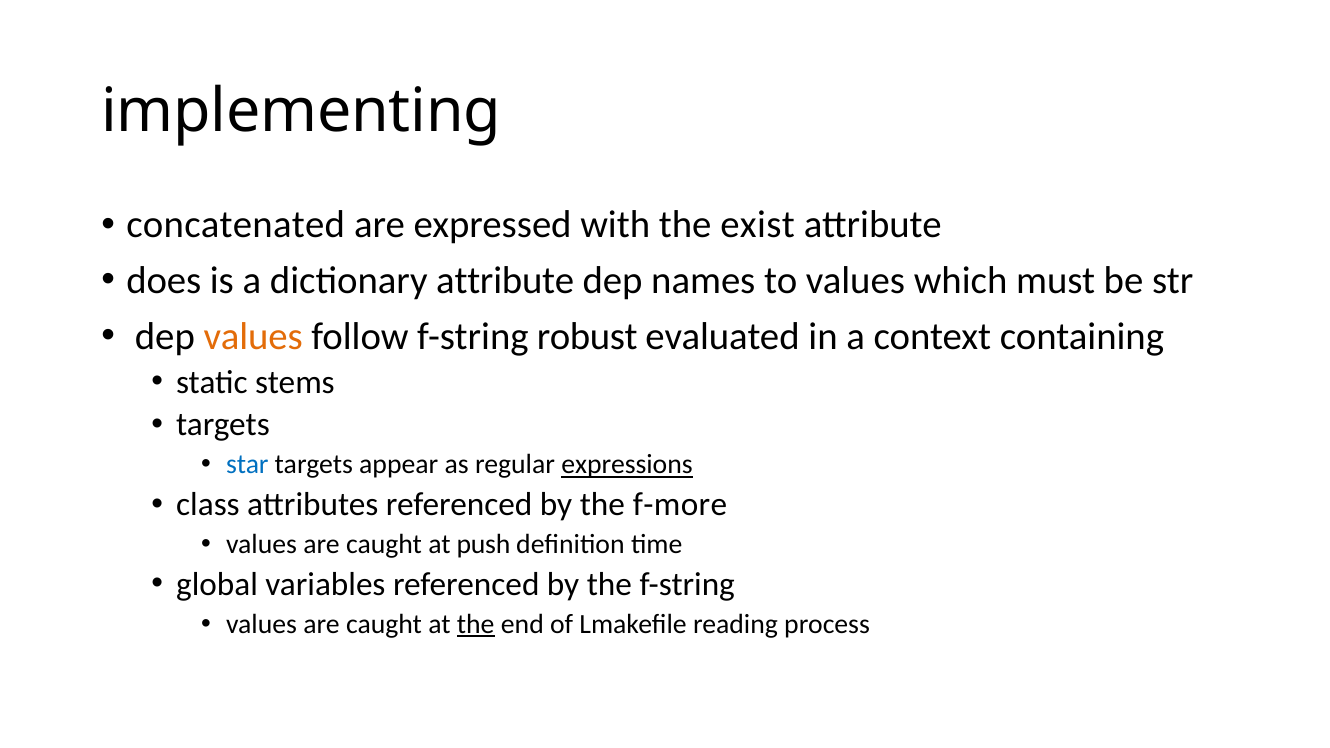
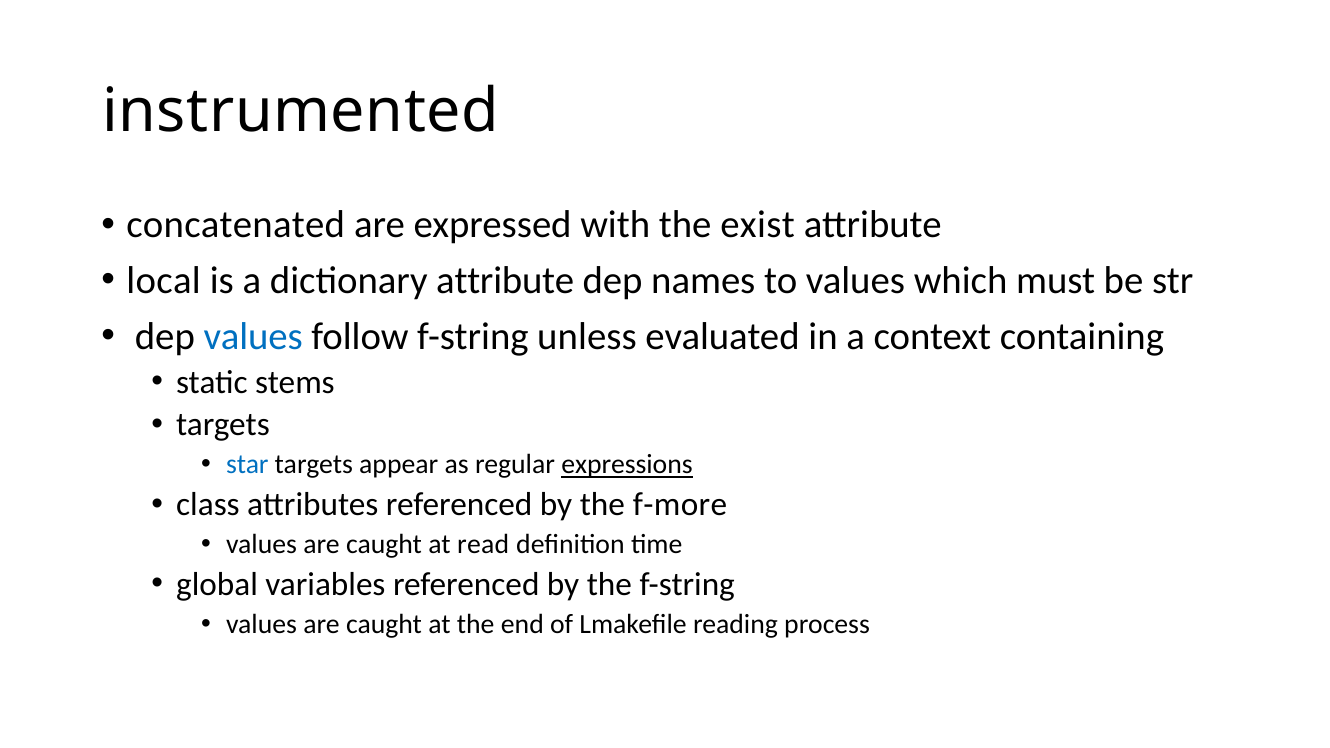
implementing: implementing -> instrumented
does: does -> local
values at (253, 336) colour: orange -> blue
robust: robust -> unless
push: push -> read
the at (476, 624) underline: present -> none
